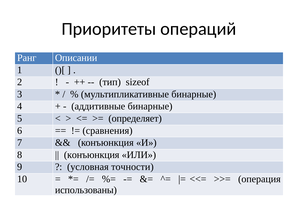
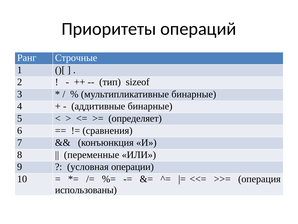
Описании: Описании -> Строчные
конъюнкция at (92, 154): конъюнкция -> переменные
точности: точности -> операции
